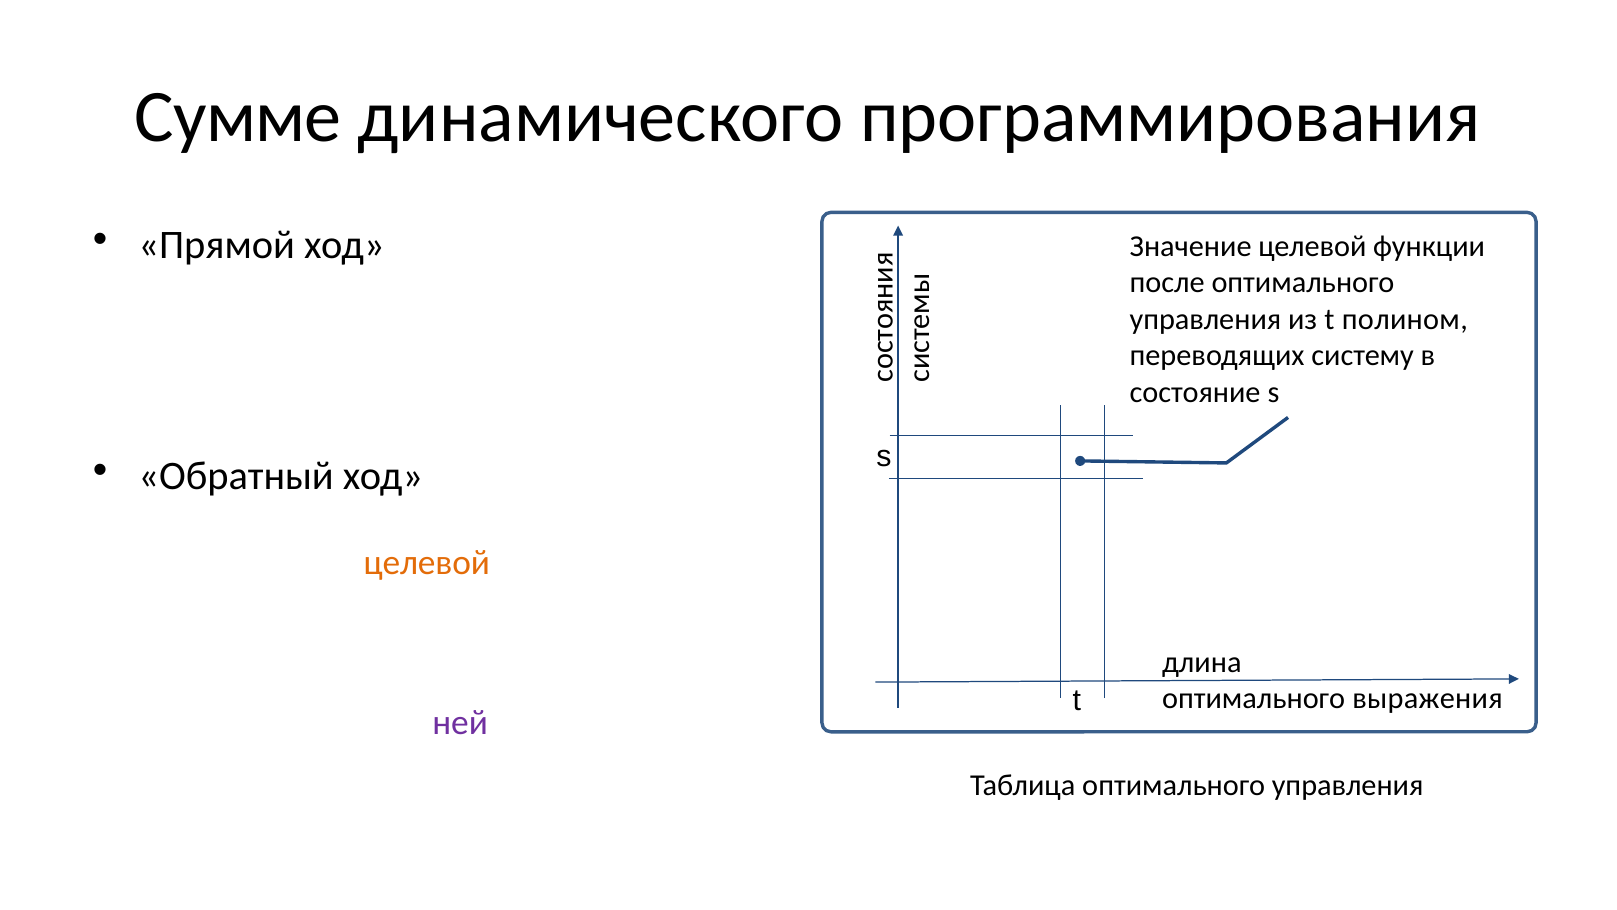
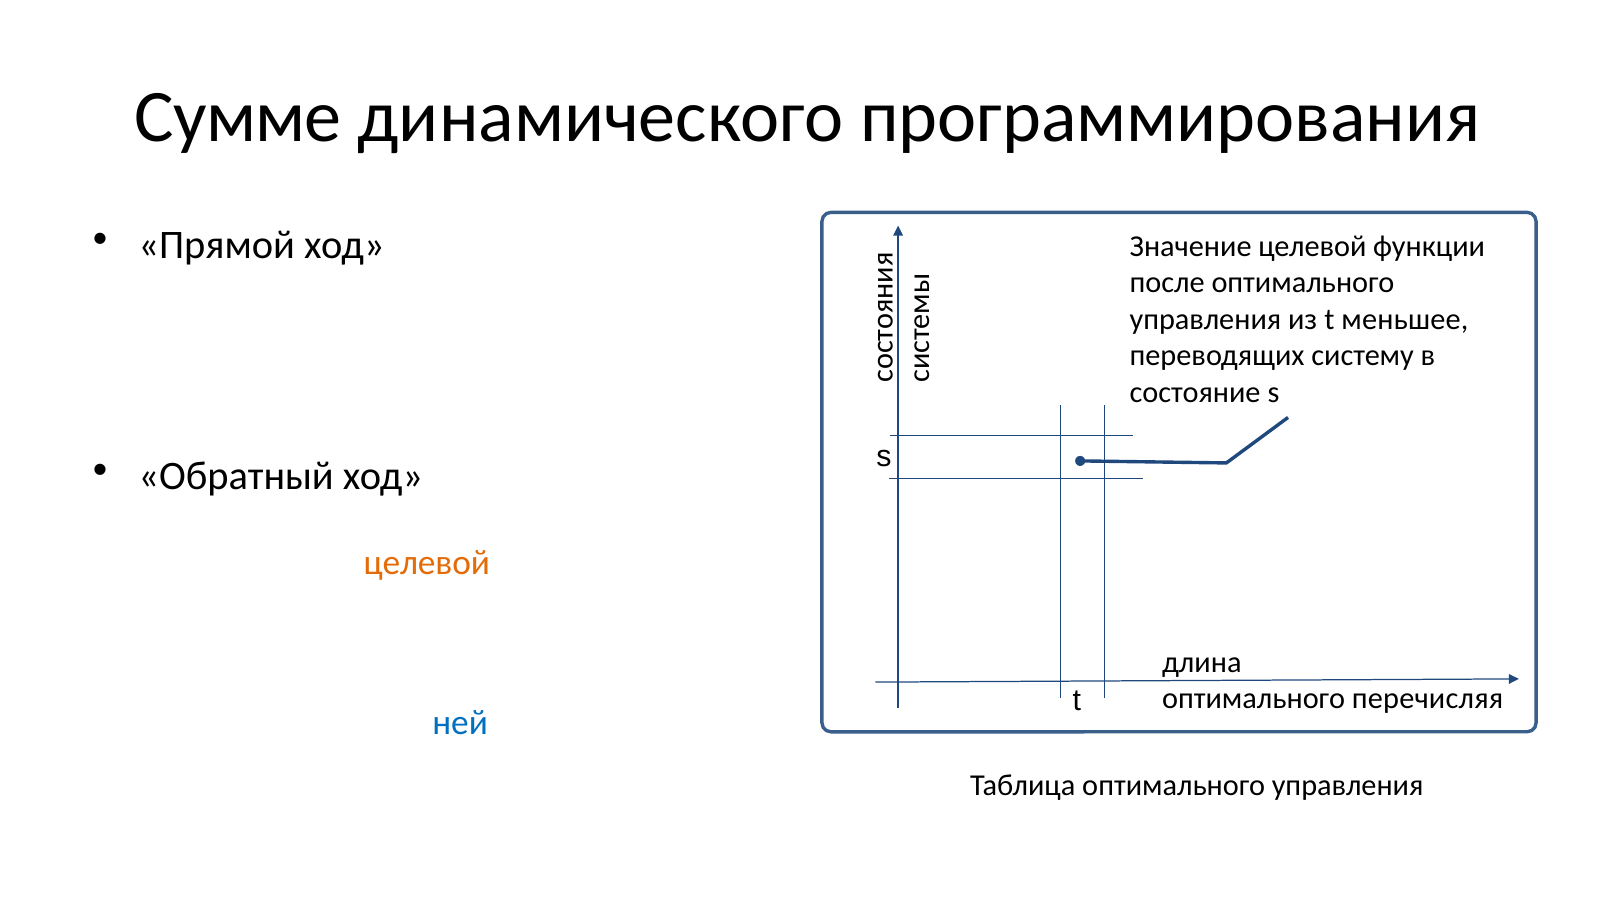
полином: полином -> меньшее
выражения: выражения -> перечисляя
ней colour: purple -> blue
